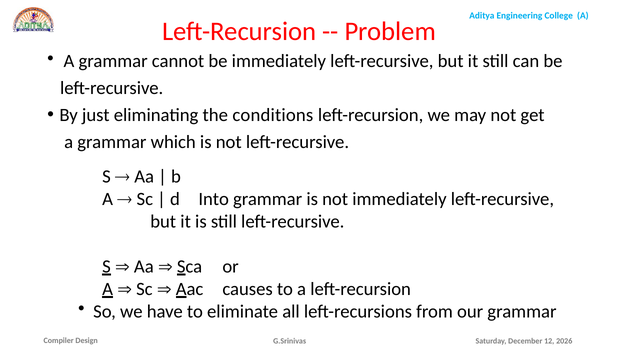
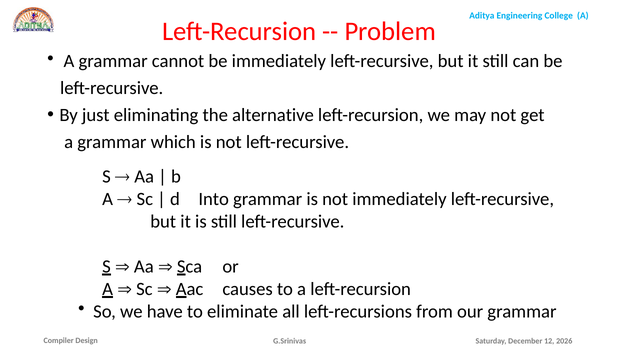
conditions: conditions -> alternative
